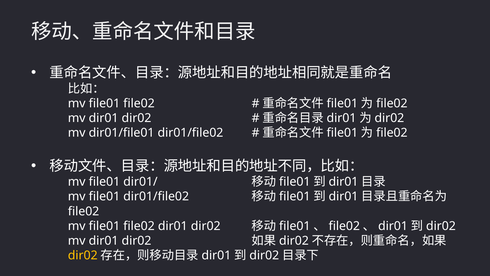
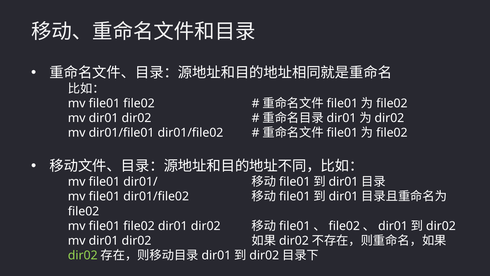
dir02 at (83, 255) colour: yellow -> light green
